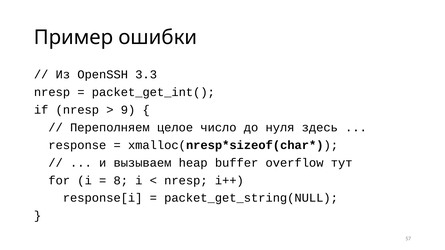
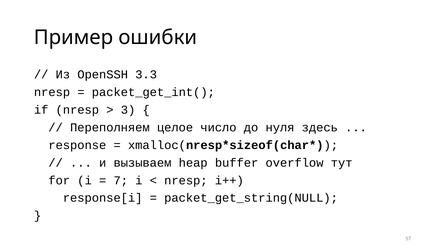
9: 9 -> 3
8: 8 -> 7
